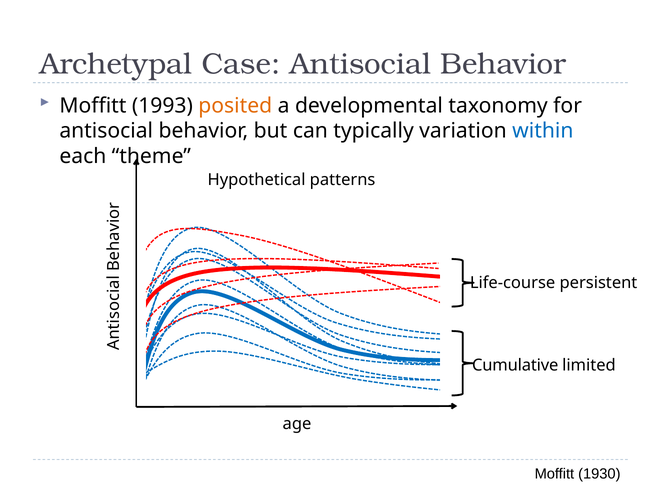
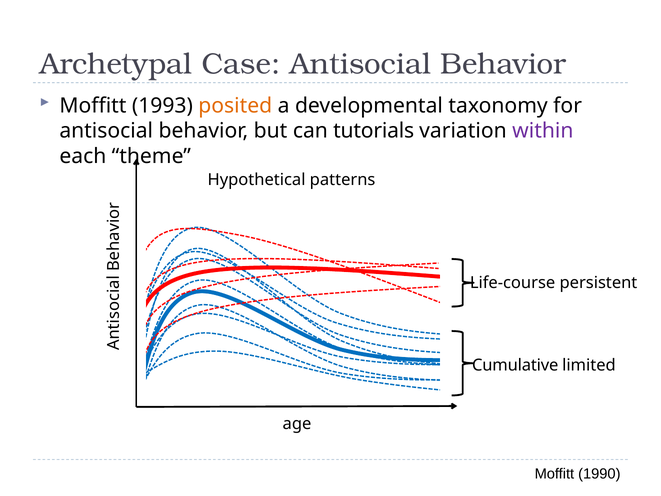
typically: typically -> tutorials
within colour: blue -> purple
1930: 1930 -> 1990
